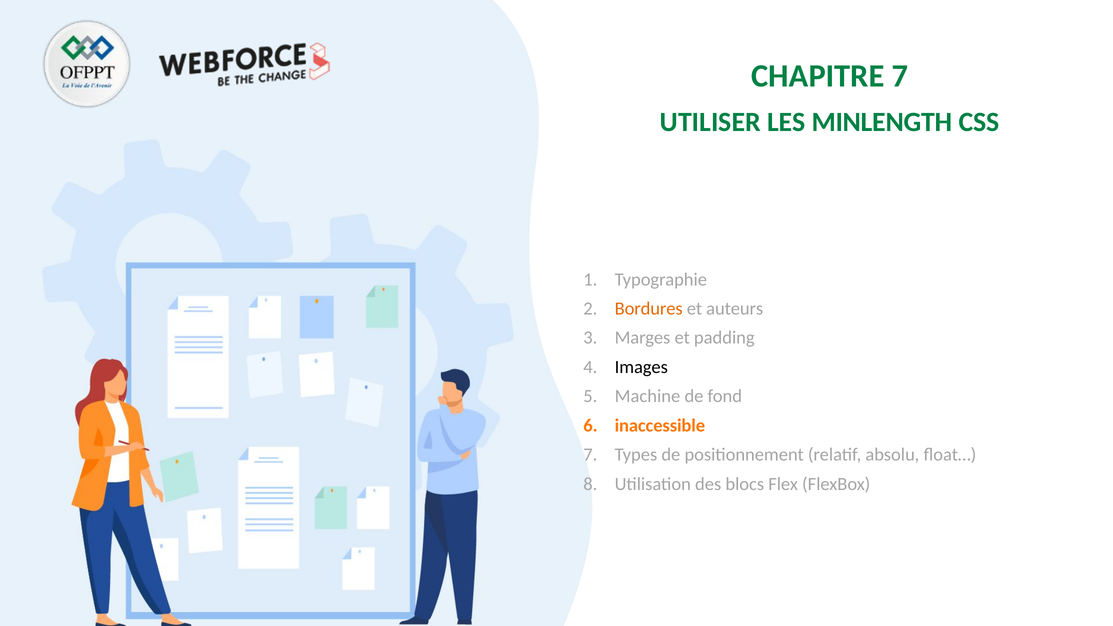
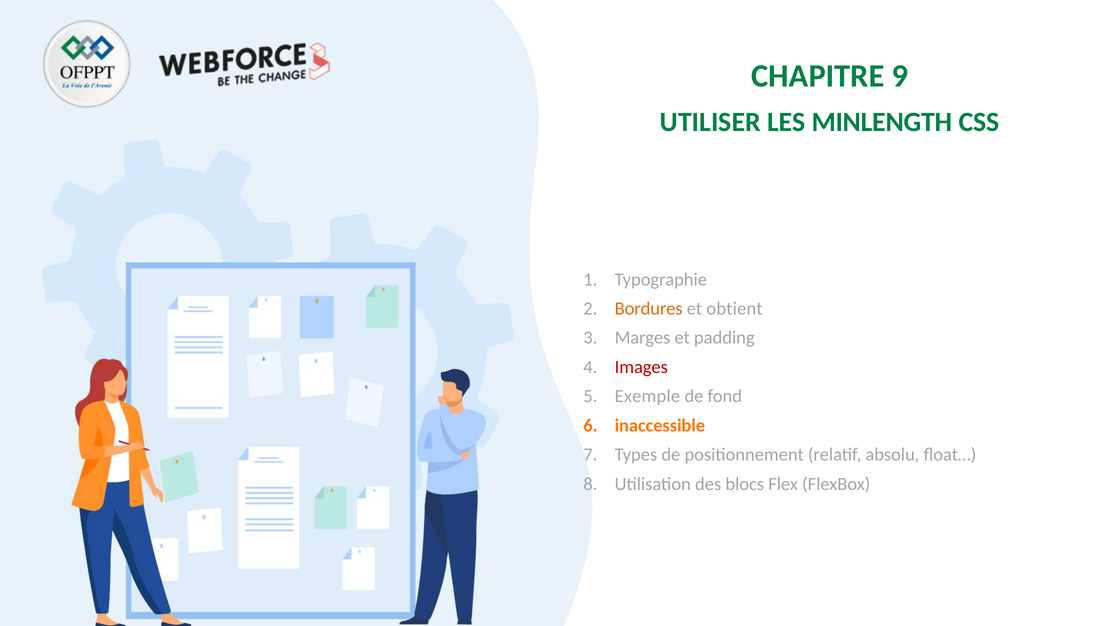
CHAPITRE 7: 7 -> 9
auteurs: auteurs -> obtient
Images colour: black -> red
Machine: Machine -> Exemple
